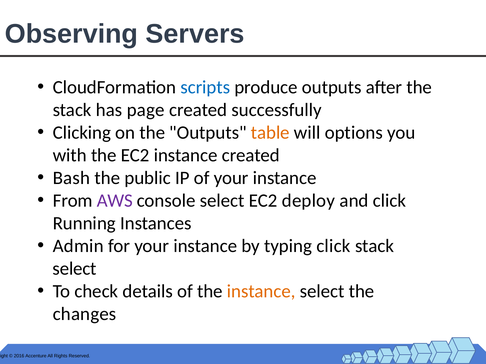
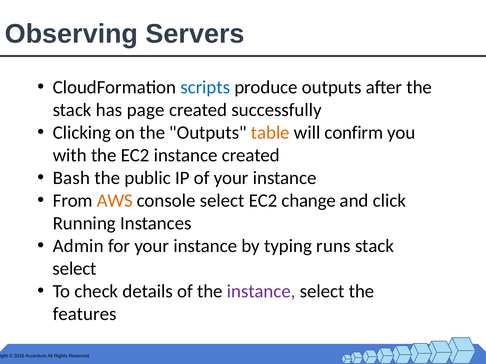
options: options -> confirm
AWS colour: purple -> orange
deploy: deploy -> change
typing click: click -> runs
instance at (261, 292) colour: orange -> purple
changes: changes -> features
